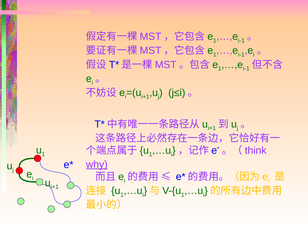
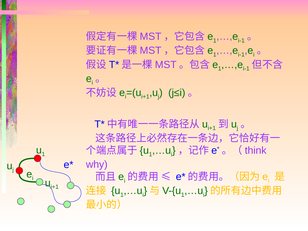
why underline: present -> none
